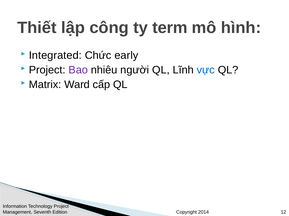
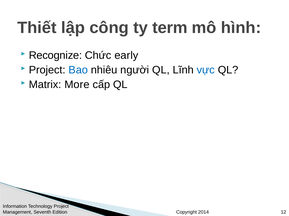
Integrated: Integrated -> Recognize
Bao colour: purple -> blue
Ward: Ward -> More
